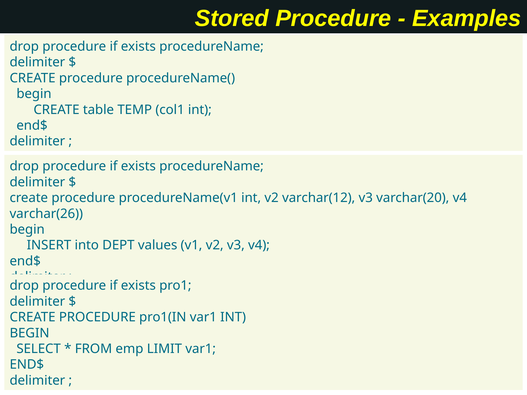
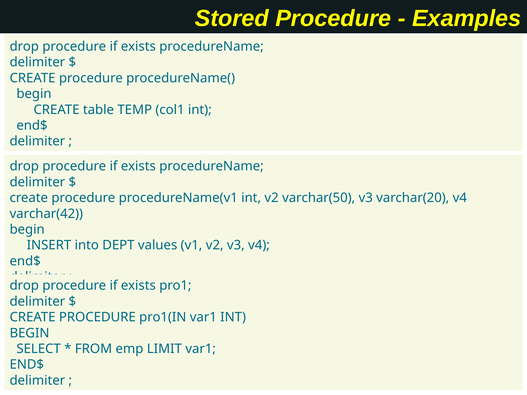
varchar(12: varchar(12 -> varchar(50
varchar(26: varchar(26 -> varchar(42
